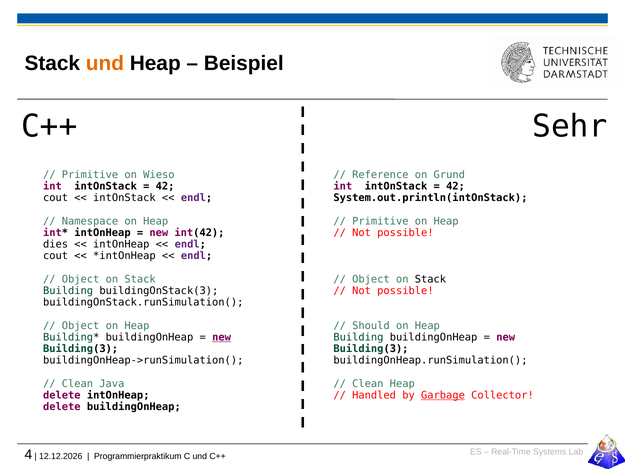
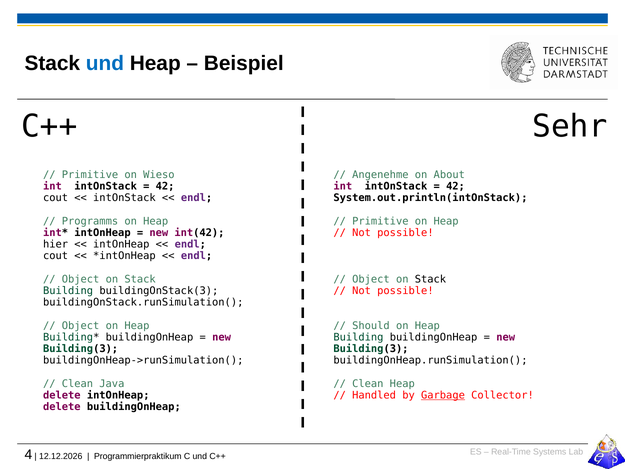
und at (105, 63) colour: orange -> blue
Reference: Reference -> Angenehme
Grund: Grund -> About
Namespace: Namespace -> Programms
dies: dies -> hier
new at (222, 337) underline: present -> none
